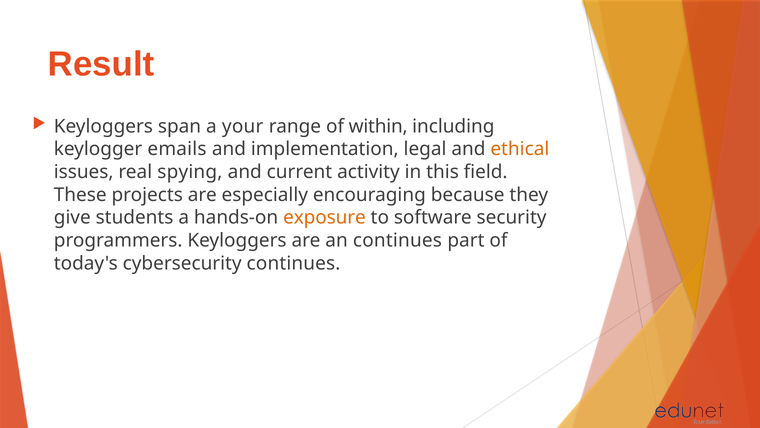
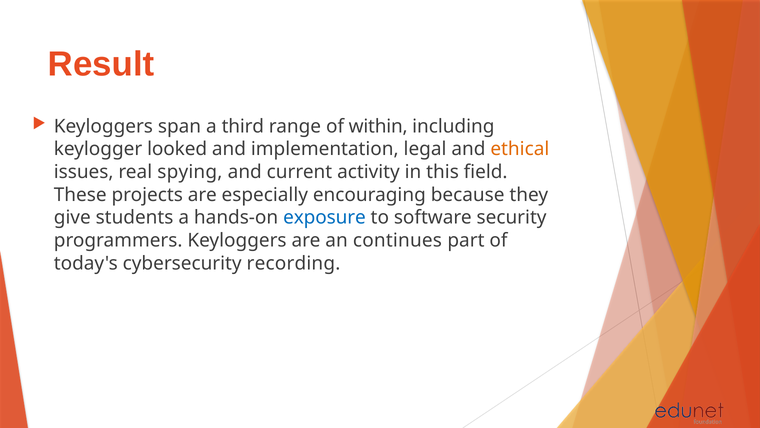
your: your -> third
emails: emails -> looked
exposure colour: orange -> blue
cybersecurity continues: continues -> recording
